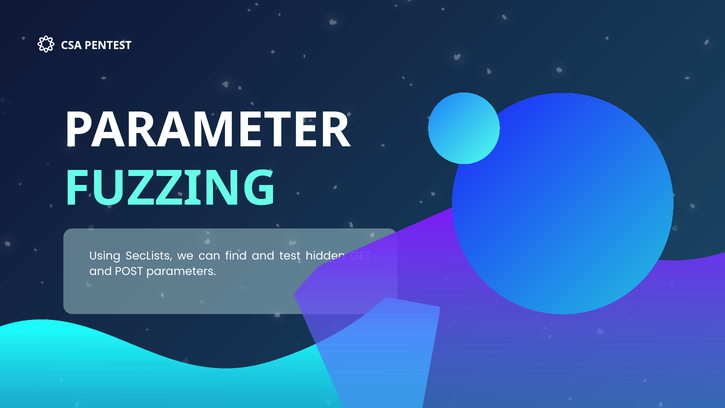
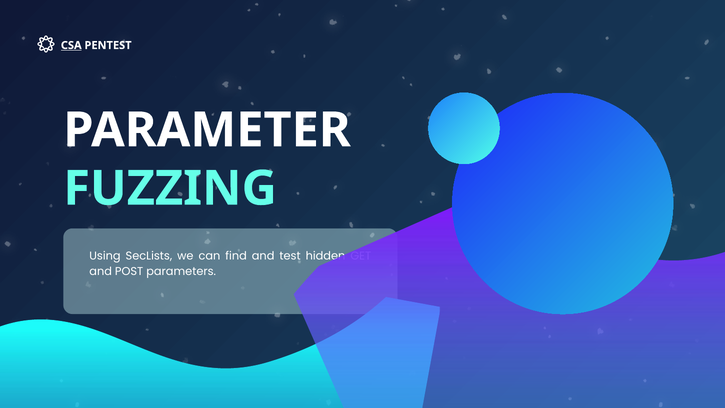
CSA underline: none -> present
